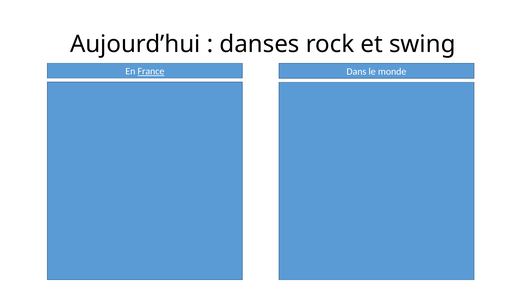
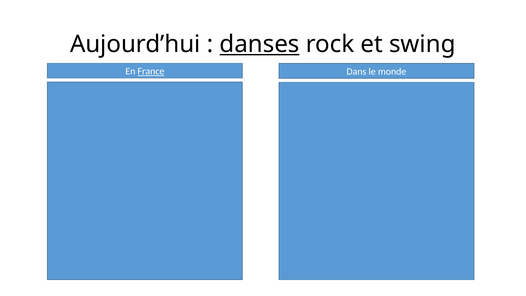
danses underline: none -> present
